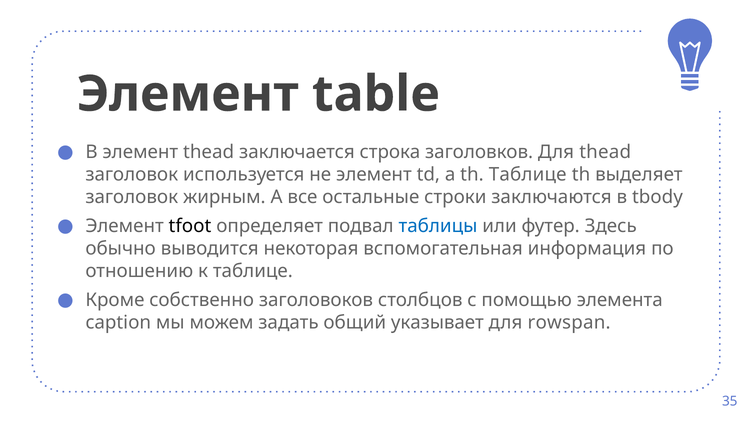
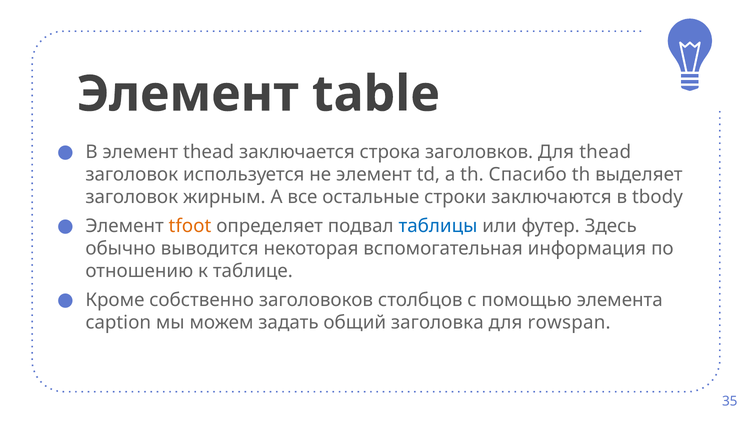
th Таблице: Таблице -> Спасибо
tfoot colour: black -> orange
указывает: указывает -> заголовка
